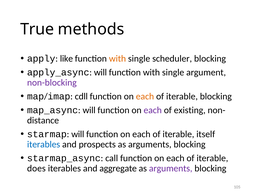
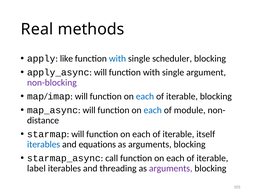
True: True -> Real
with at (117, 58) colour: orange -> blue
map/imap cdll: cdll -> will
each at (145, 96) colour: orange -> blue
each at (153, 110) colour: purple -> blue
existing: existing -> module
prospects: prospects -> equations
does: does -> label
aggregate: aggregate -> threading
